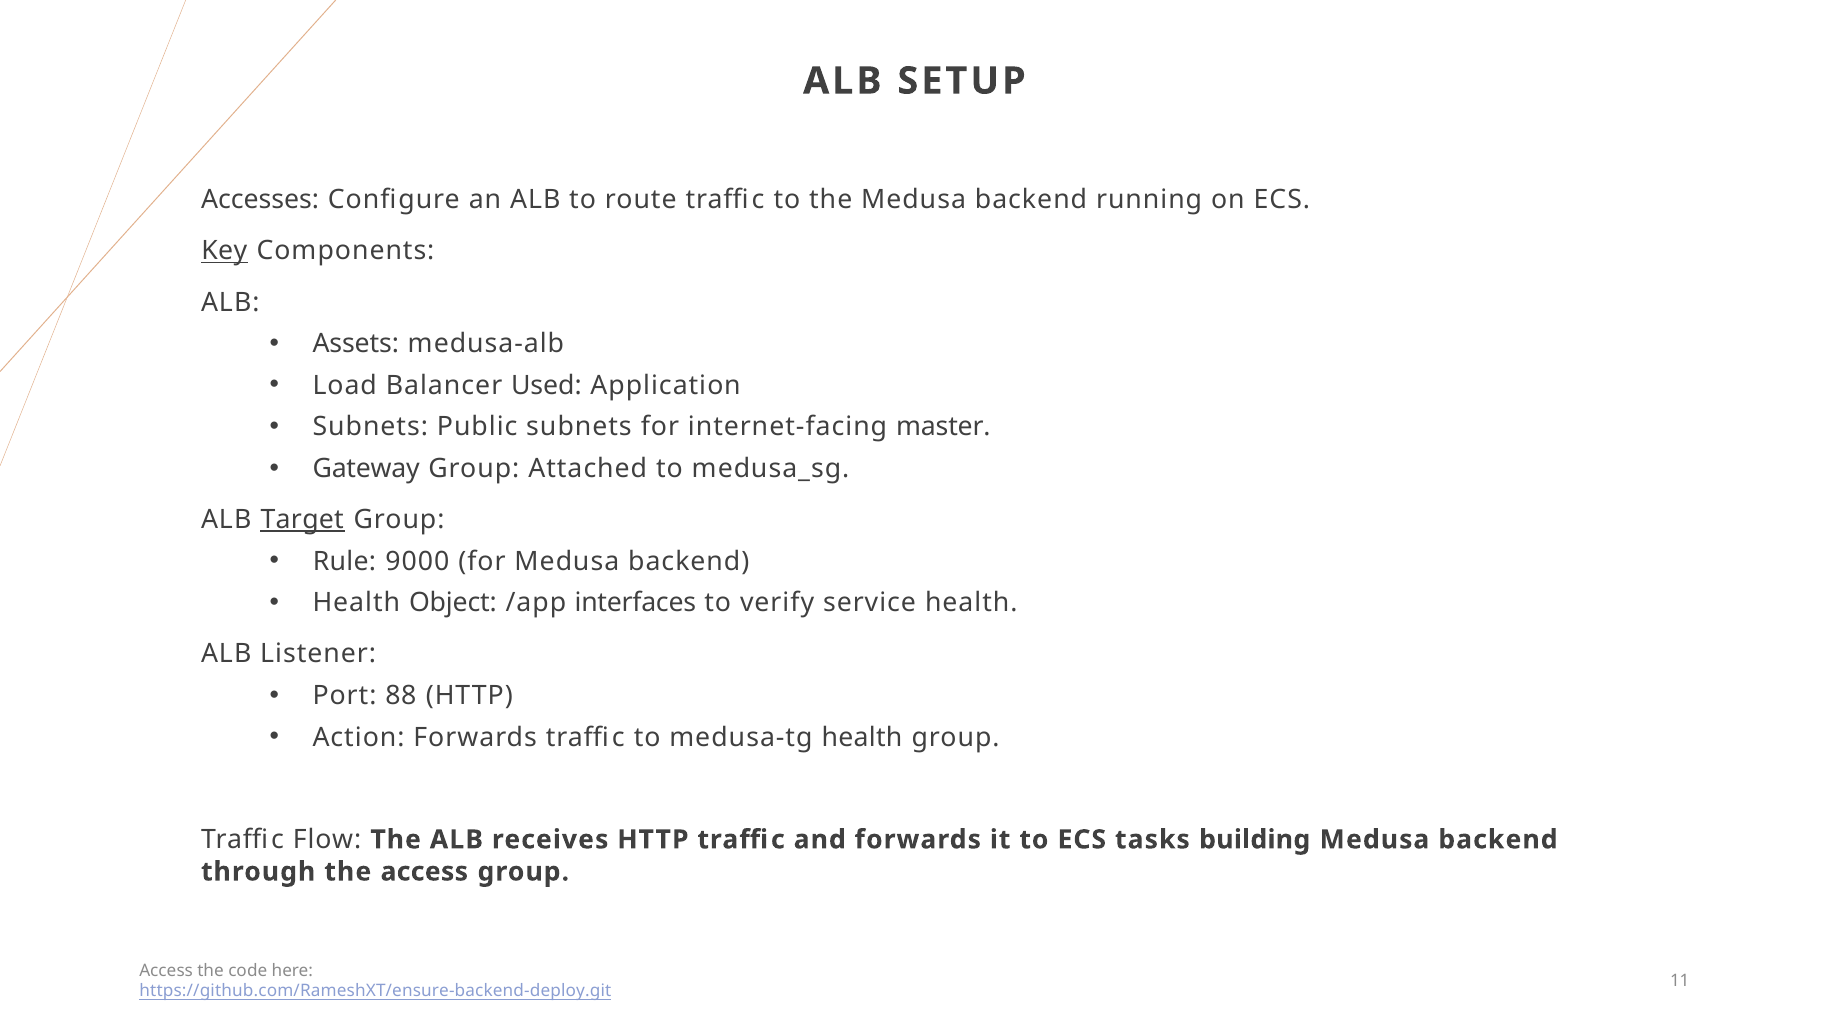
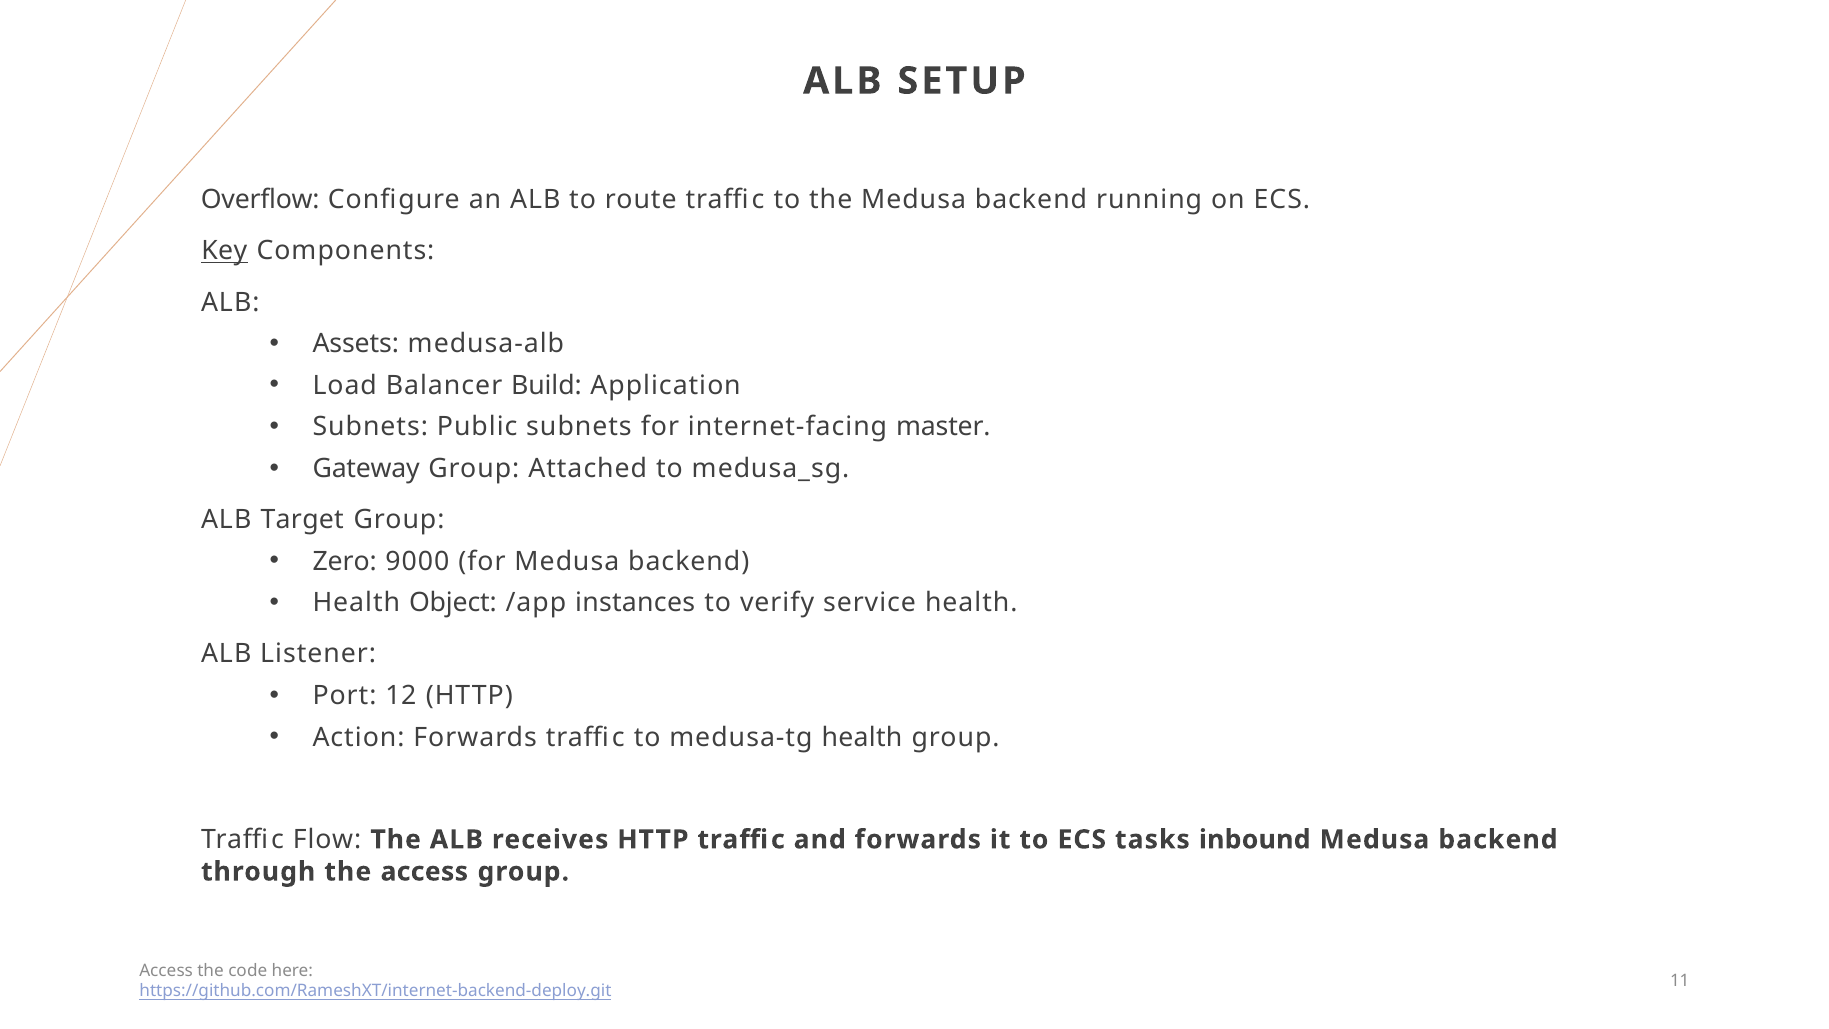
Accesses: Accesses -> Overflow
Used: Used -> Build
Target underline: present -> none
Rule: Rule -> Zero
interfaces: interfaces -> instances
88: 88 -> 12
building: building -> inbound
https://github.com/RameshXT/ensure-backend-deploy.git: https://github.com/RameshXT/ensure-backend-deploy.git -> https://github.com/RameshXT/internet-backend-deploy.git
